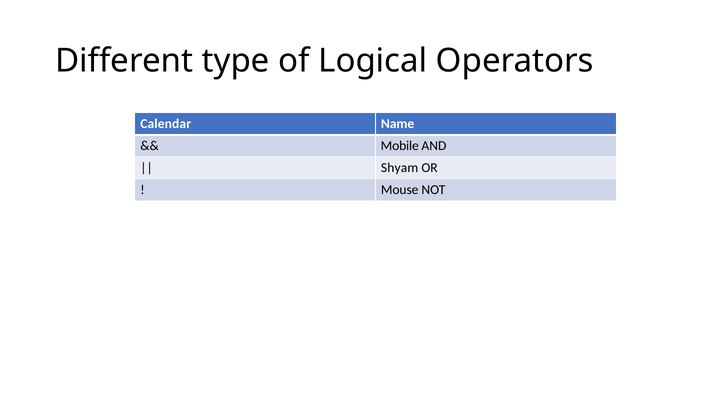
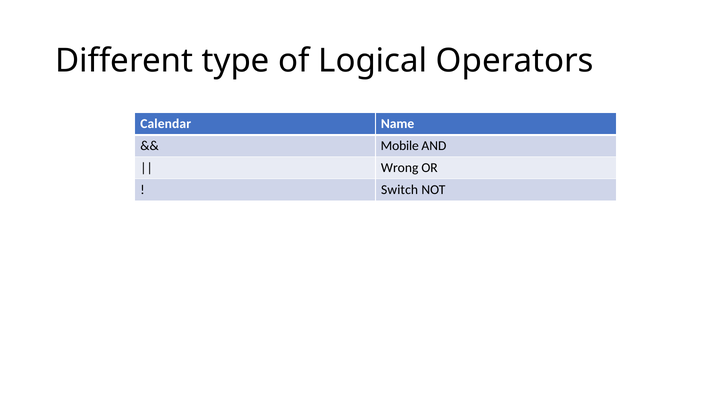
Shyam: Shyam -> Wrong
Mouse: Mouse -> Switch
